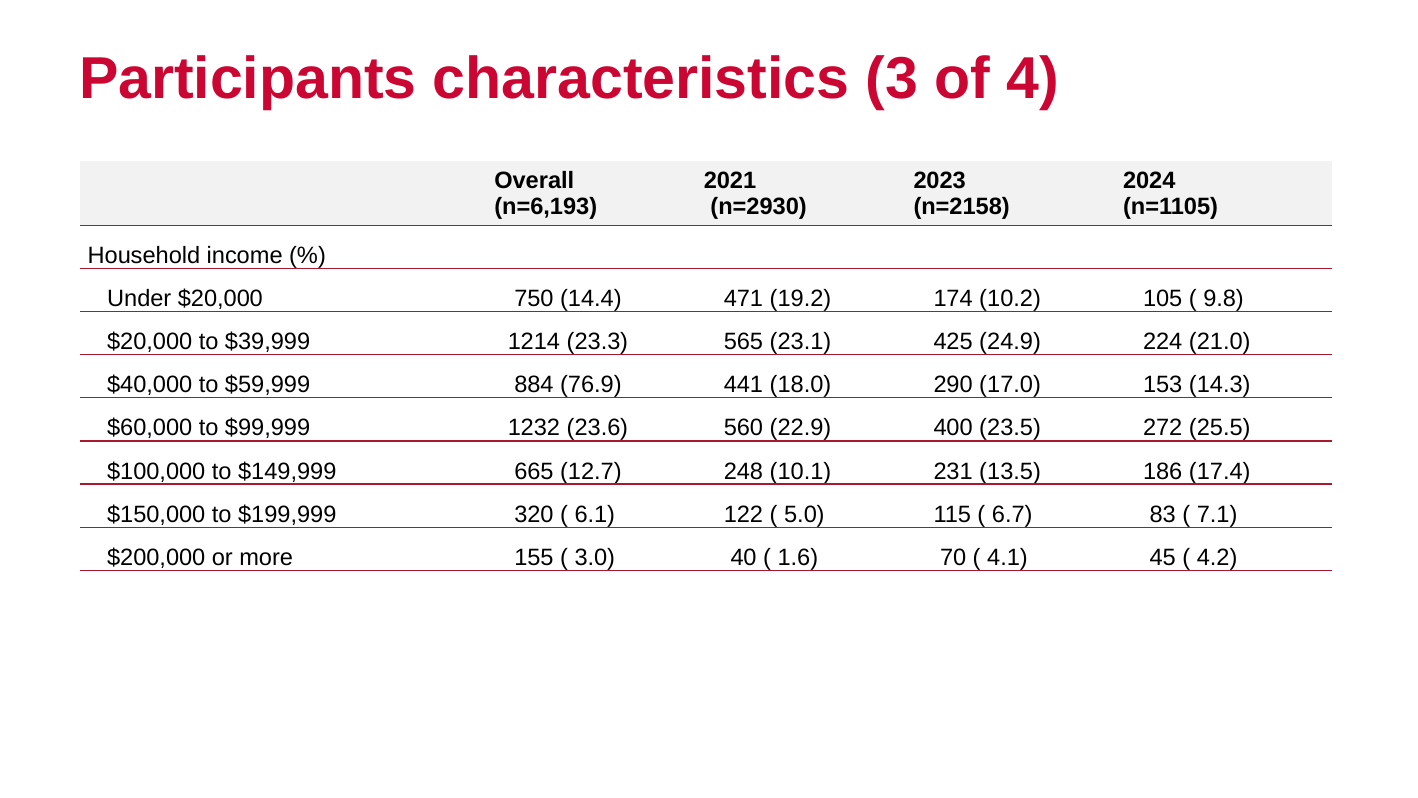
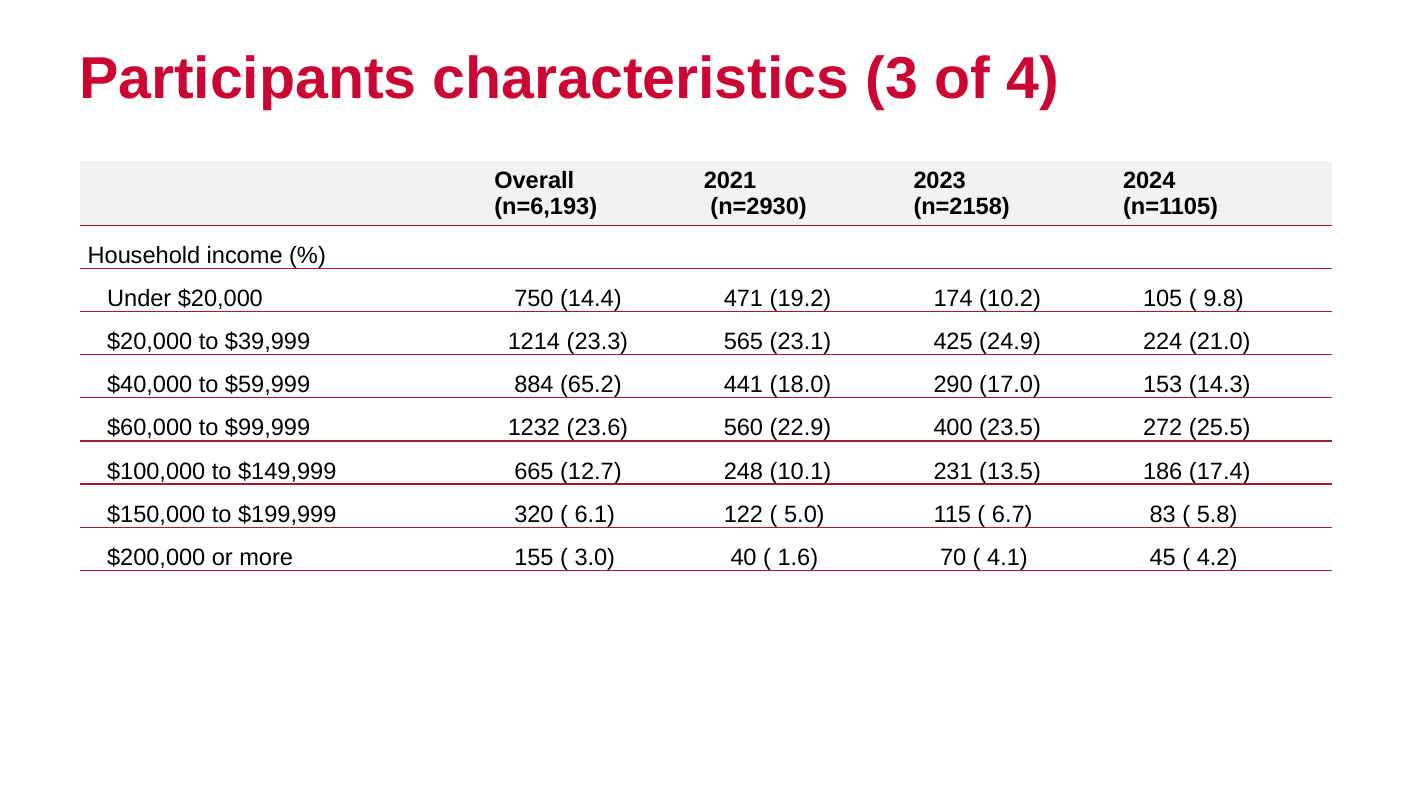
76.9: 76.9 -> 65.2
7.1: 7.1 -> 5.8
